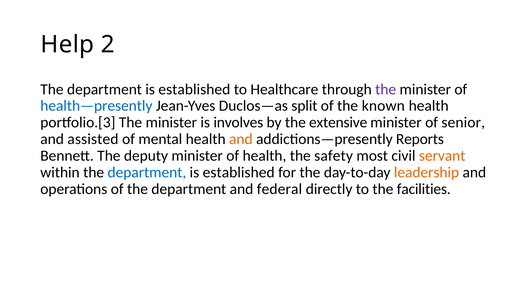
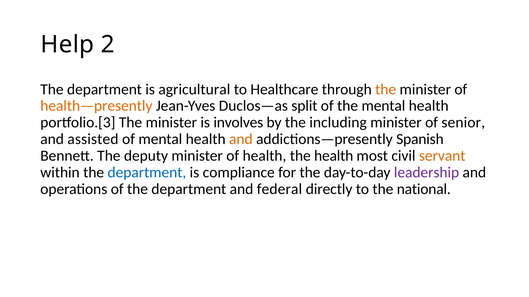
established at (194, 89): established -> agricultural
the at (386, 89) colour: purple -> orange
health—presently colour: blue -> orange
the known: known -> mental
extensive: extensive -> including
Reports: Reports -> Spanish
the safety: safety -> health
established at (239, 173): established -> compliance
leadership colour: orange -> purple
facilities: facilities -> national
